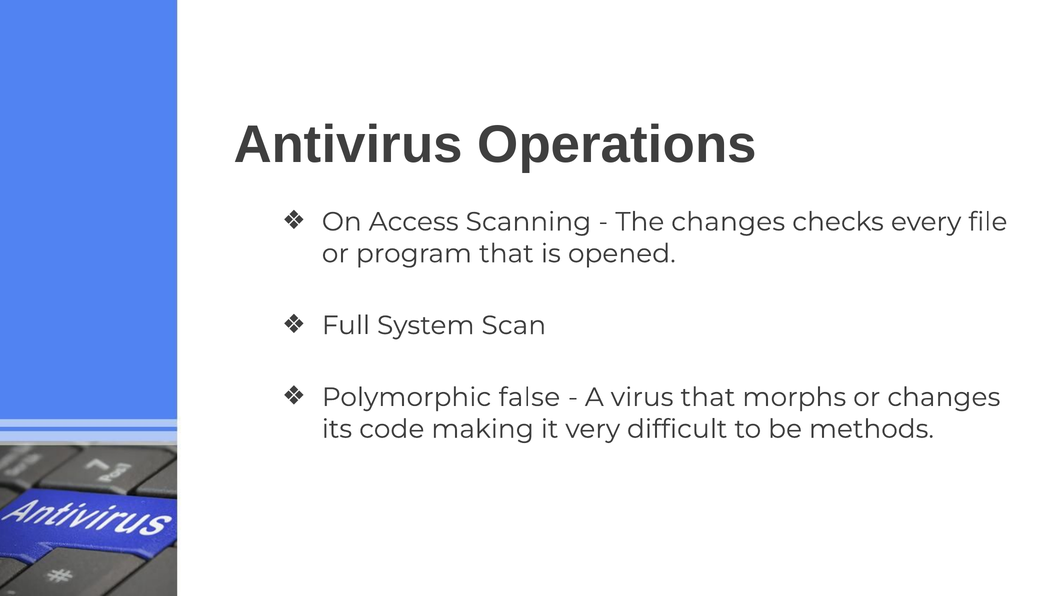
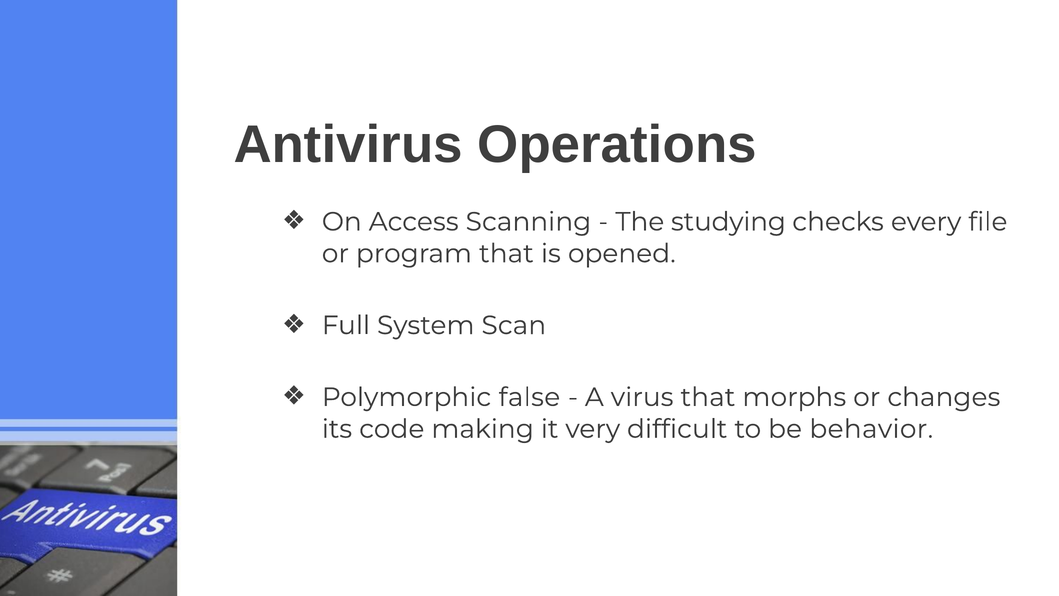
The changes: changes -> studying
methods: methods -> behavior
